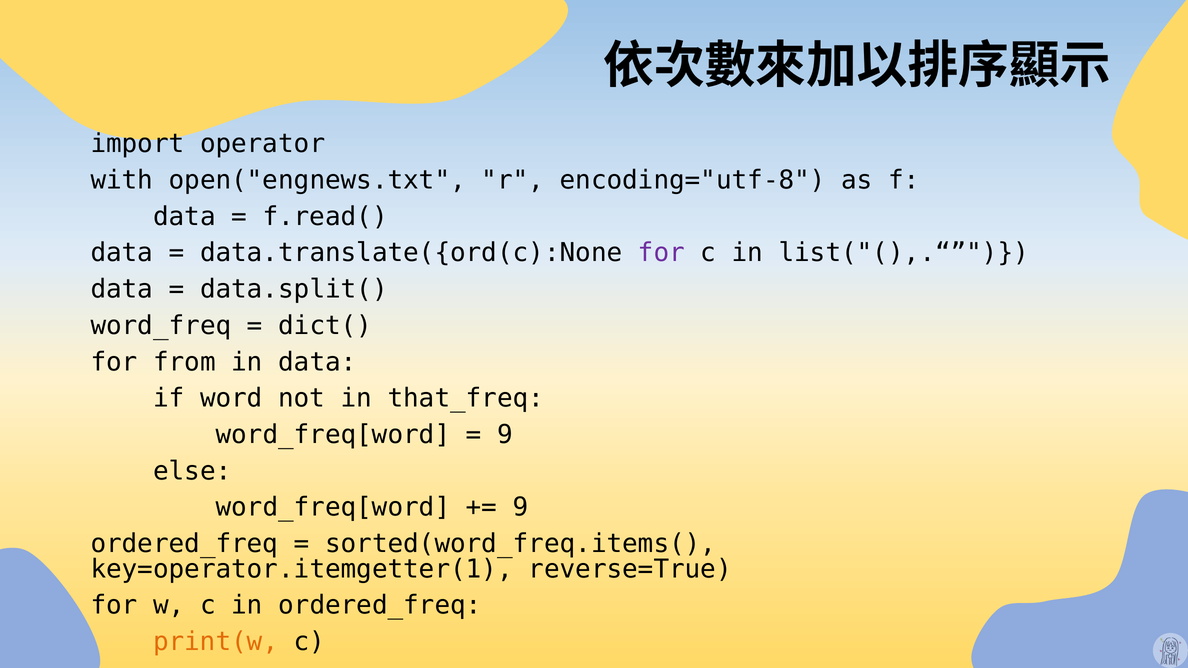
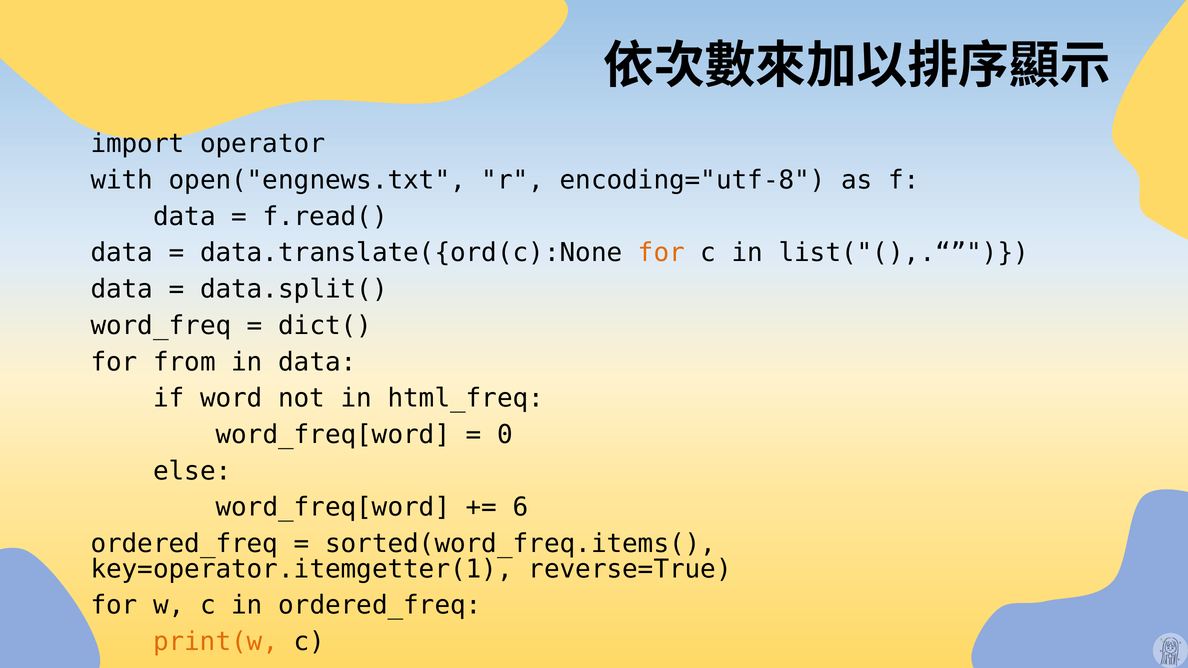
for at (661, 253) colour: purple -> orange
that_freq: that_freq -> html_freq
9 at (505, 435): 9 -> 0
9 at (520, 508): 9 -> 6
